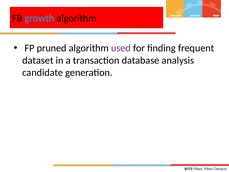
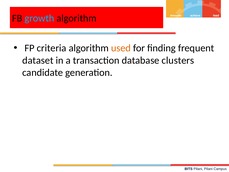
pruned: pruned -> criteria
used colour: purple -> orange
analysis: analysis -> clusters
